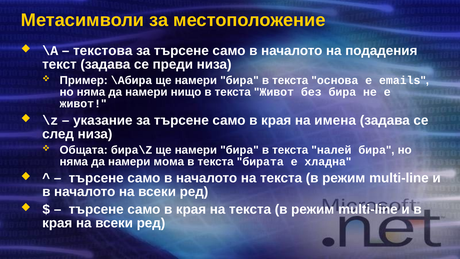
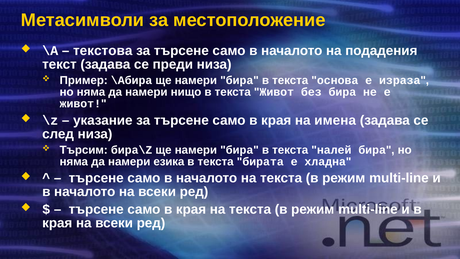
emails: emails -> израза
Общата: Общата -> Търсим
мома: мома -> езика
